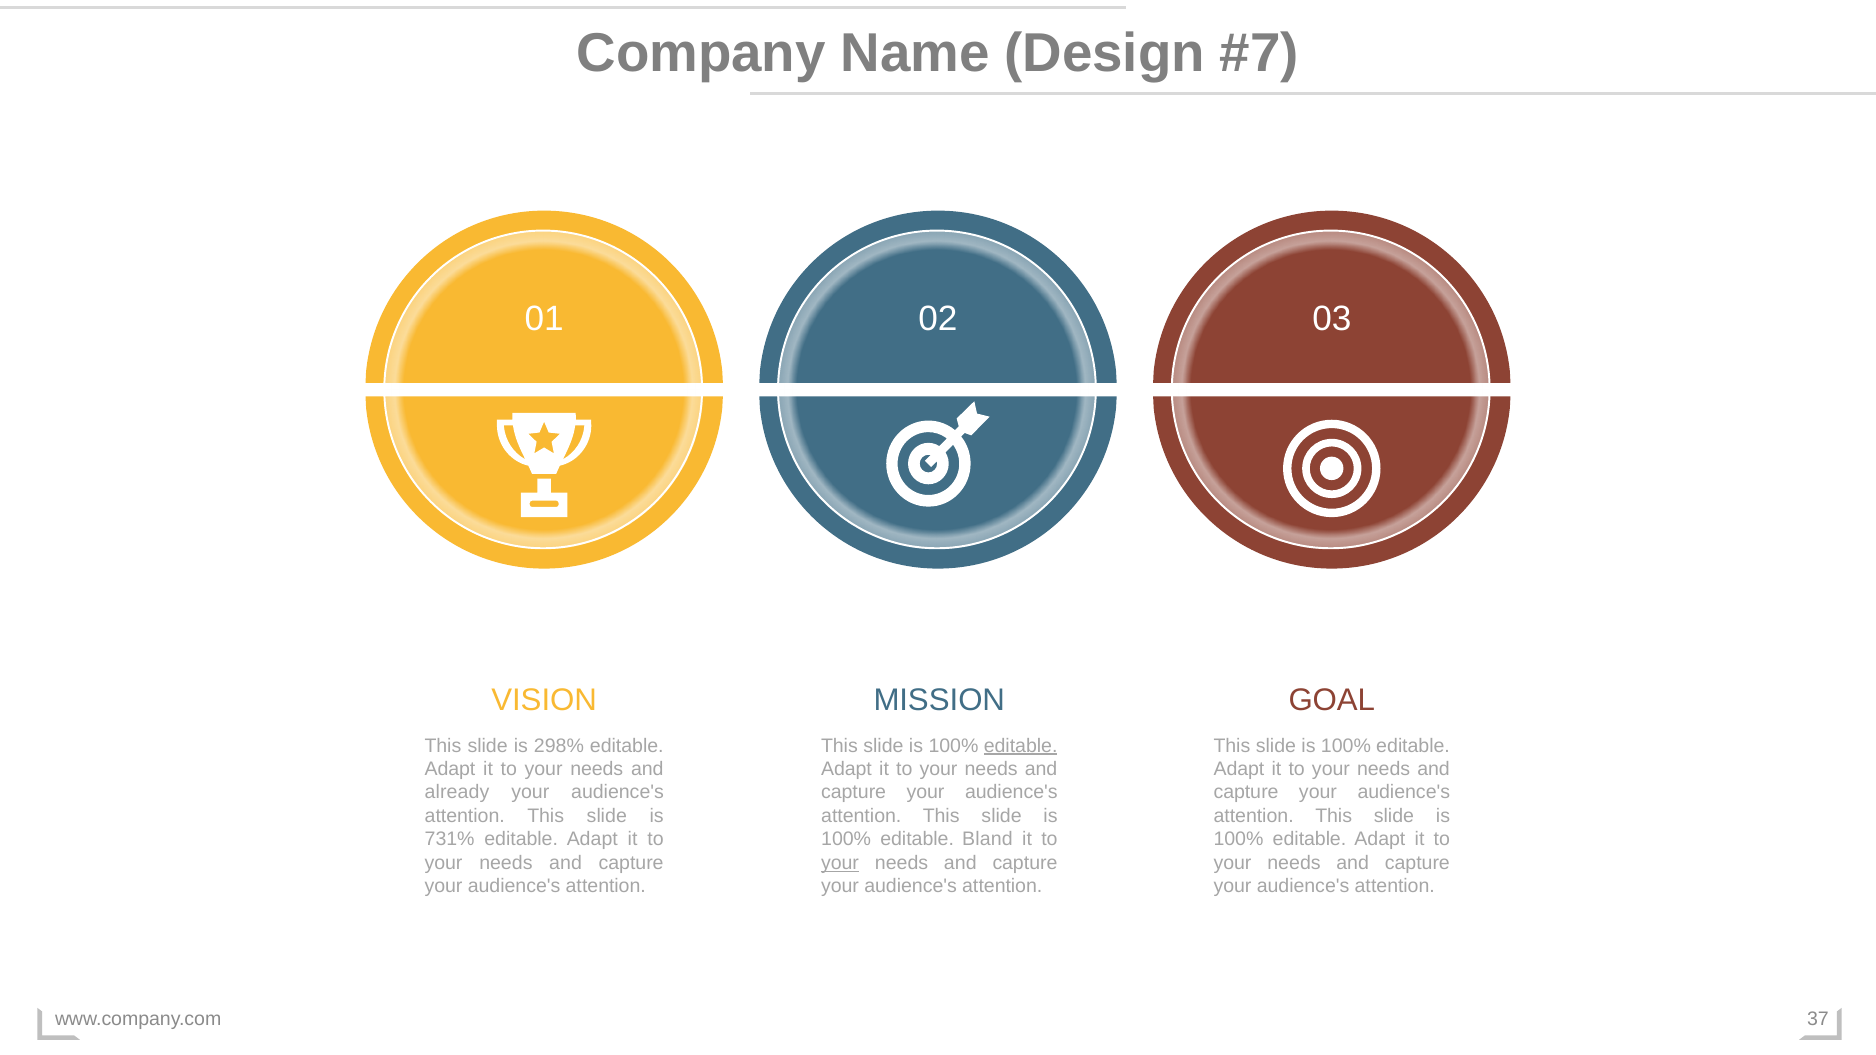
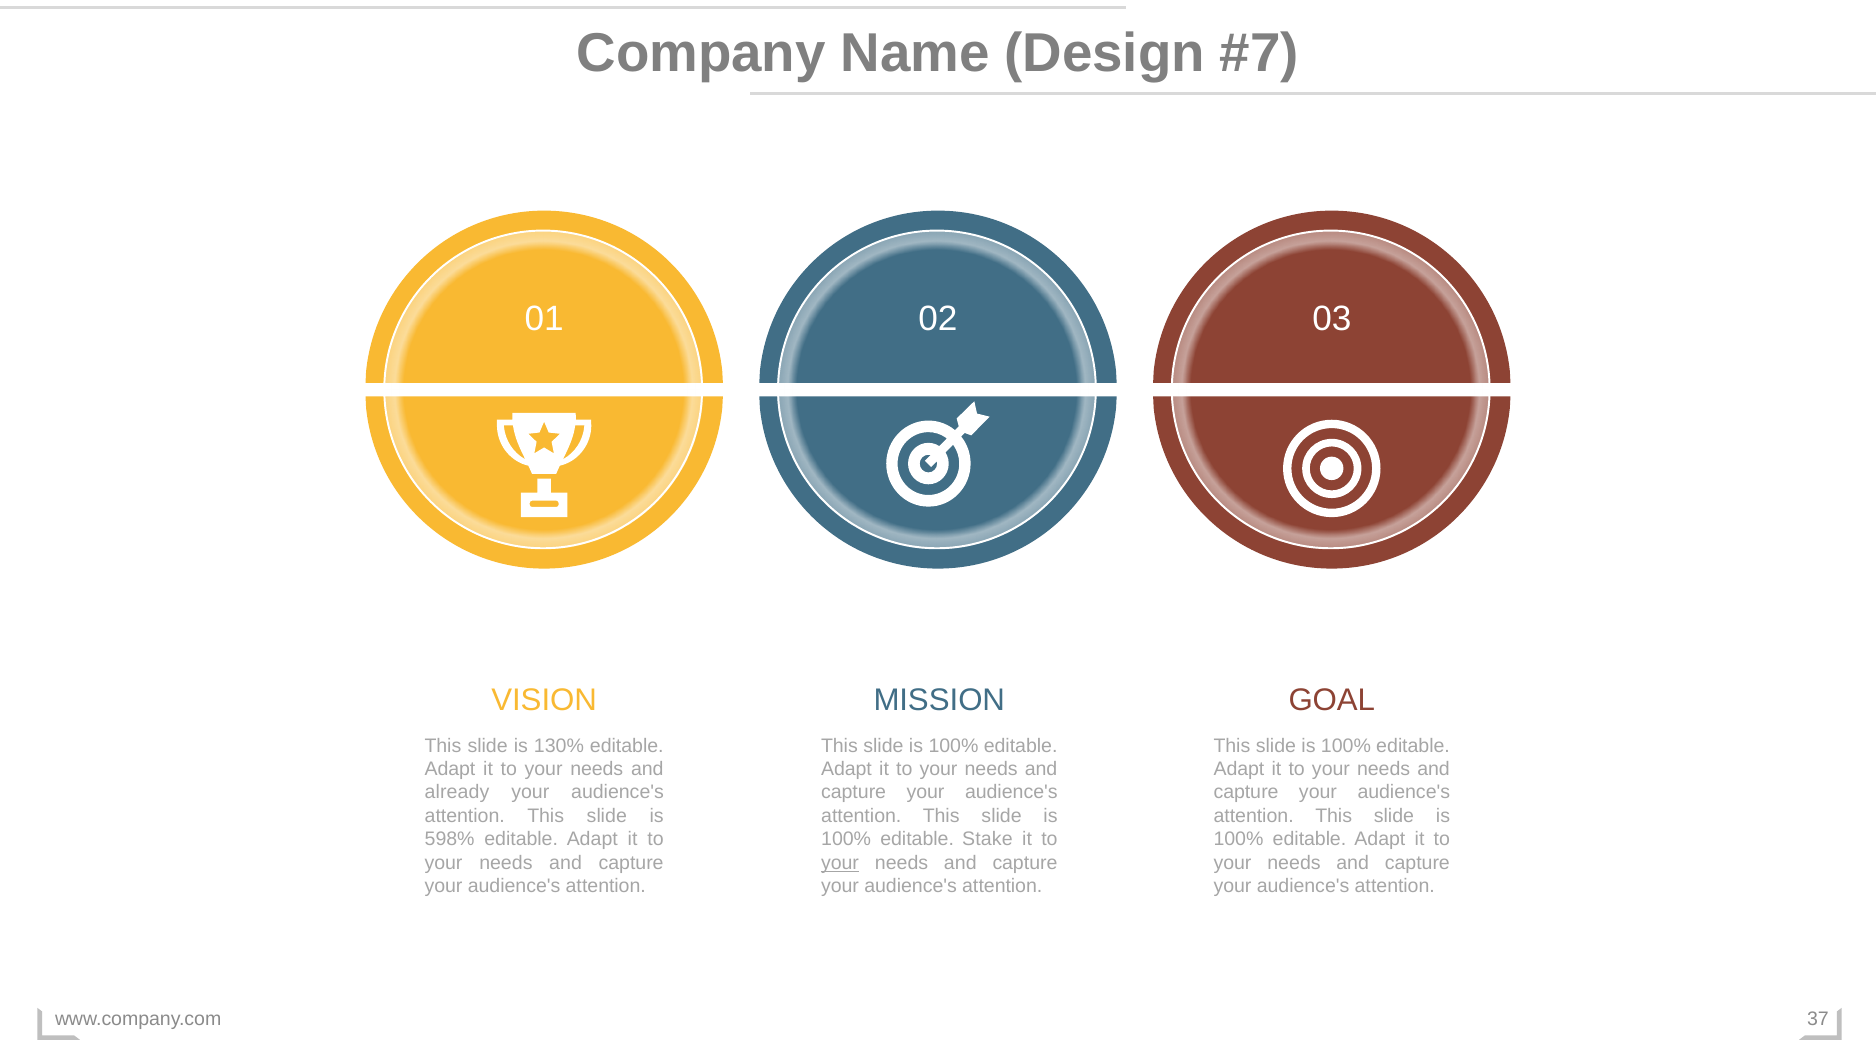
298%: 298% -> 130%
editable at (1021, 746) underline: present -> none
731%: 731% -> 598%
Bland: Bland -> Stake
